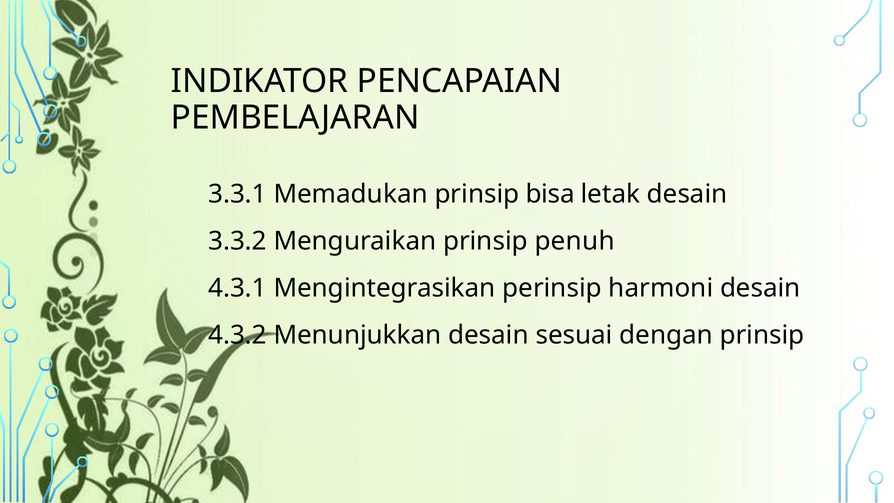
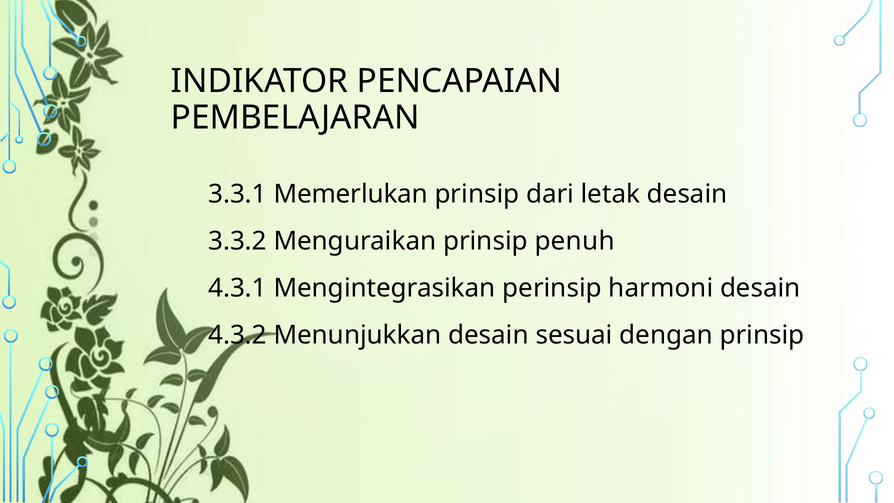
Memadukan: Memadukan -> Memerlukan
bisa: bisa -> dari
